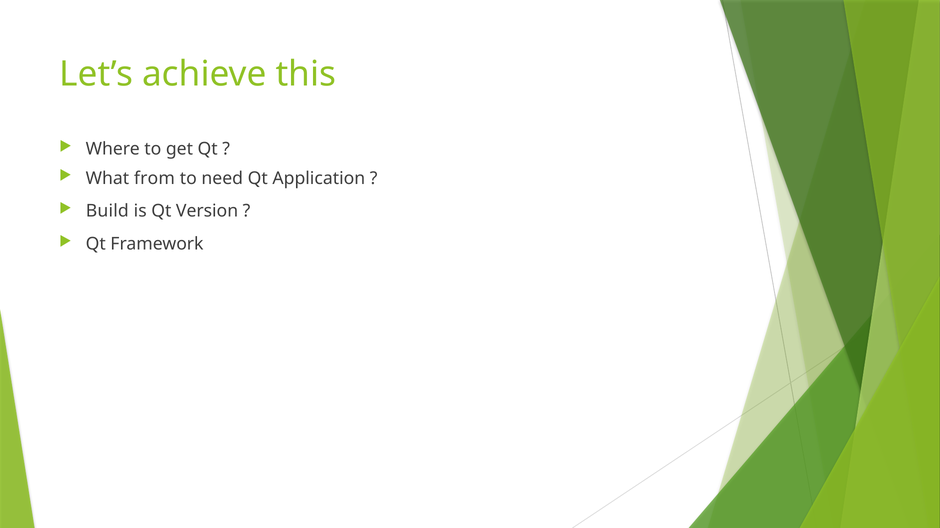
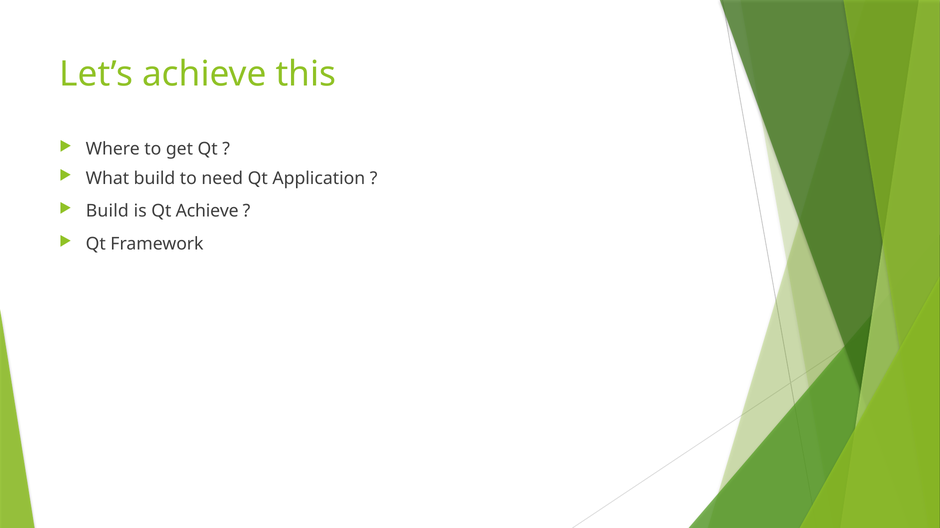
What from: from -> build
Qt Version: Version -> Achieve
